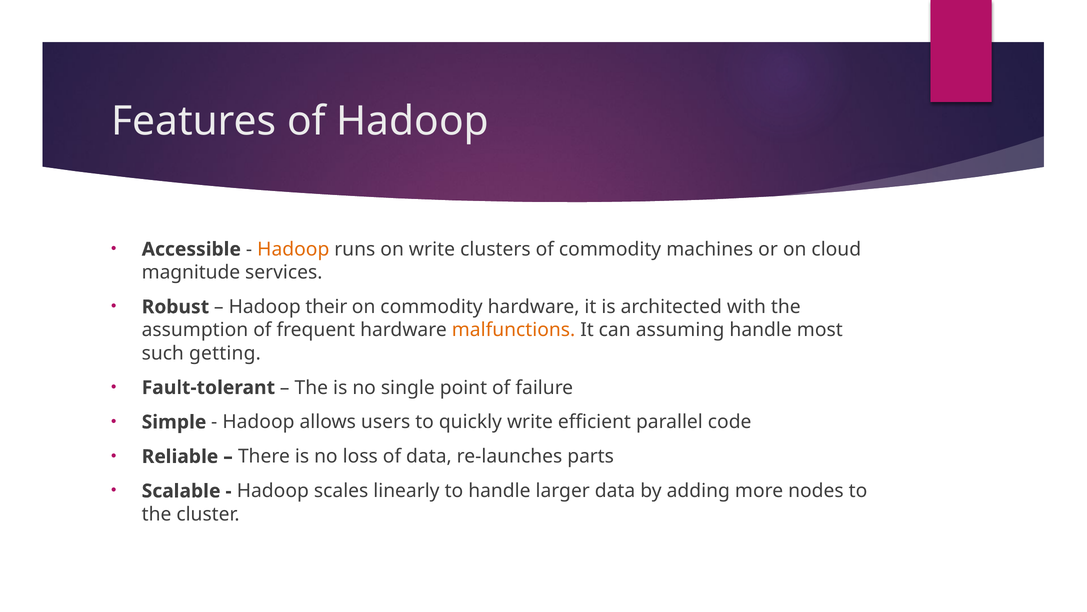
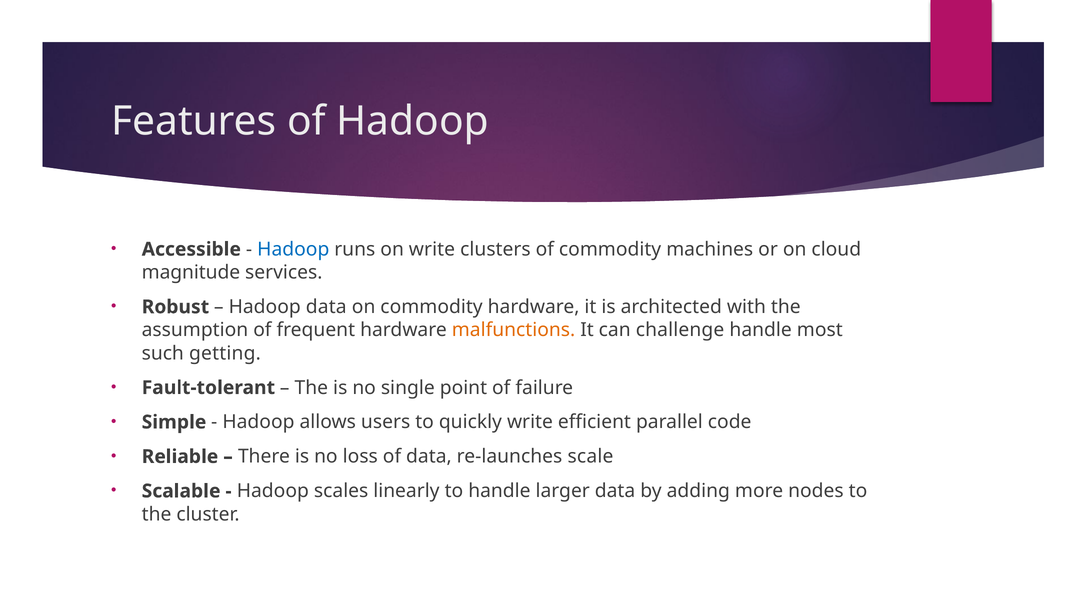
Hadoop at (293, 249) colour: orange -> blue
Hadoop their: their -> data
assuming: assuming -> challenge
parts: parts -> scale
